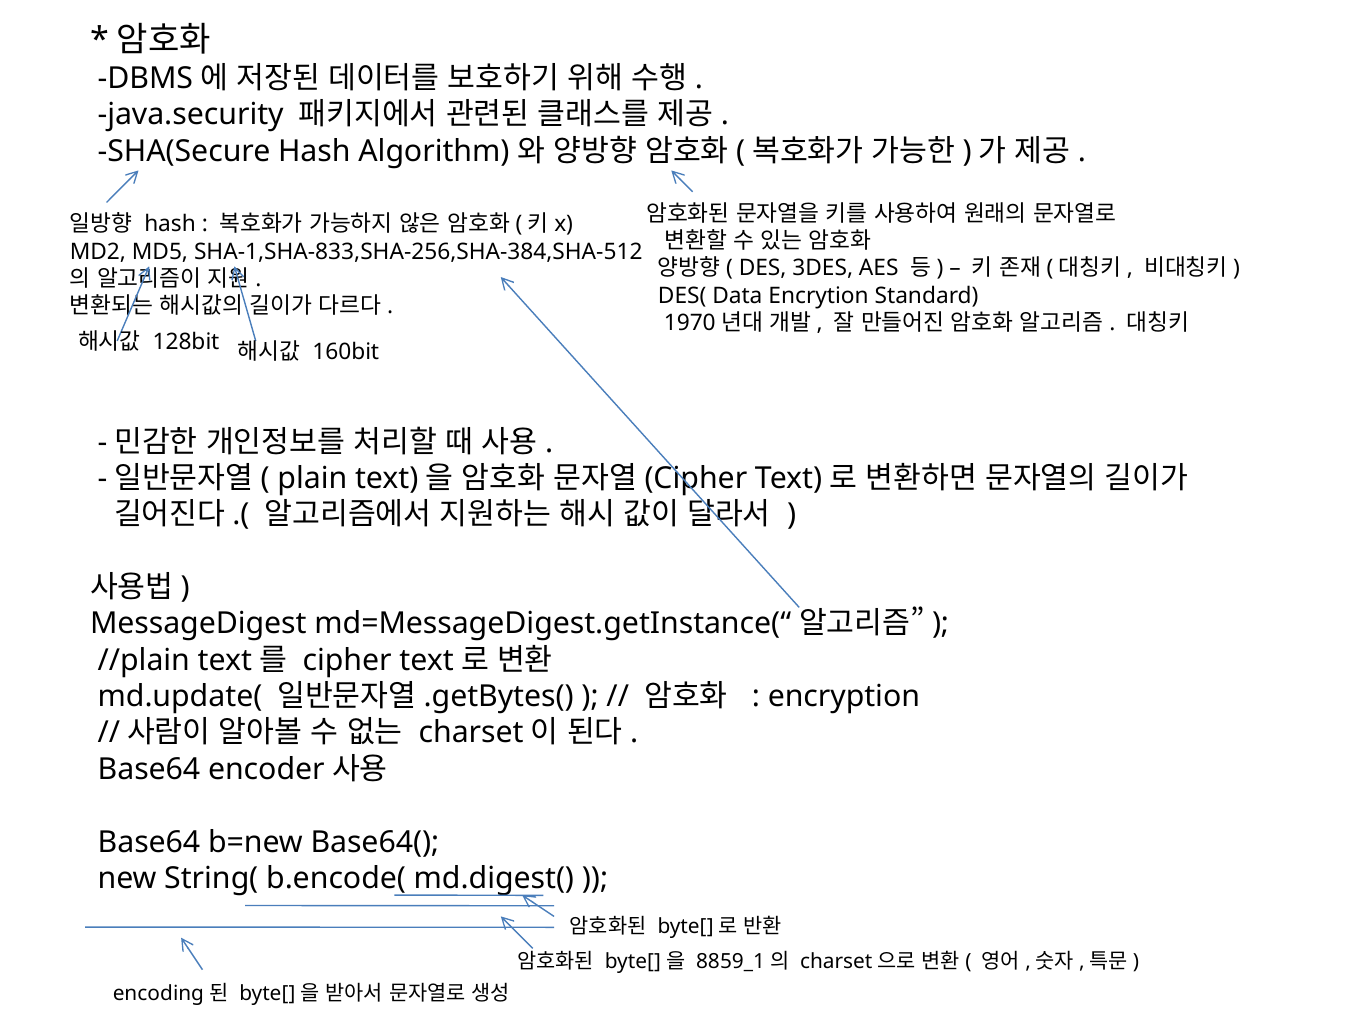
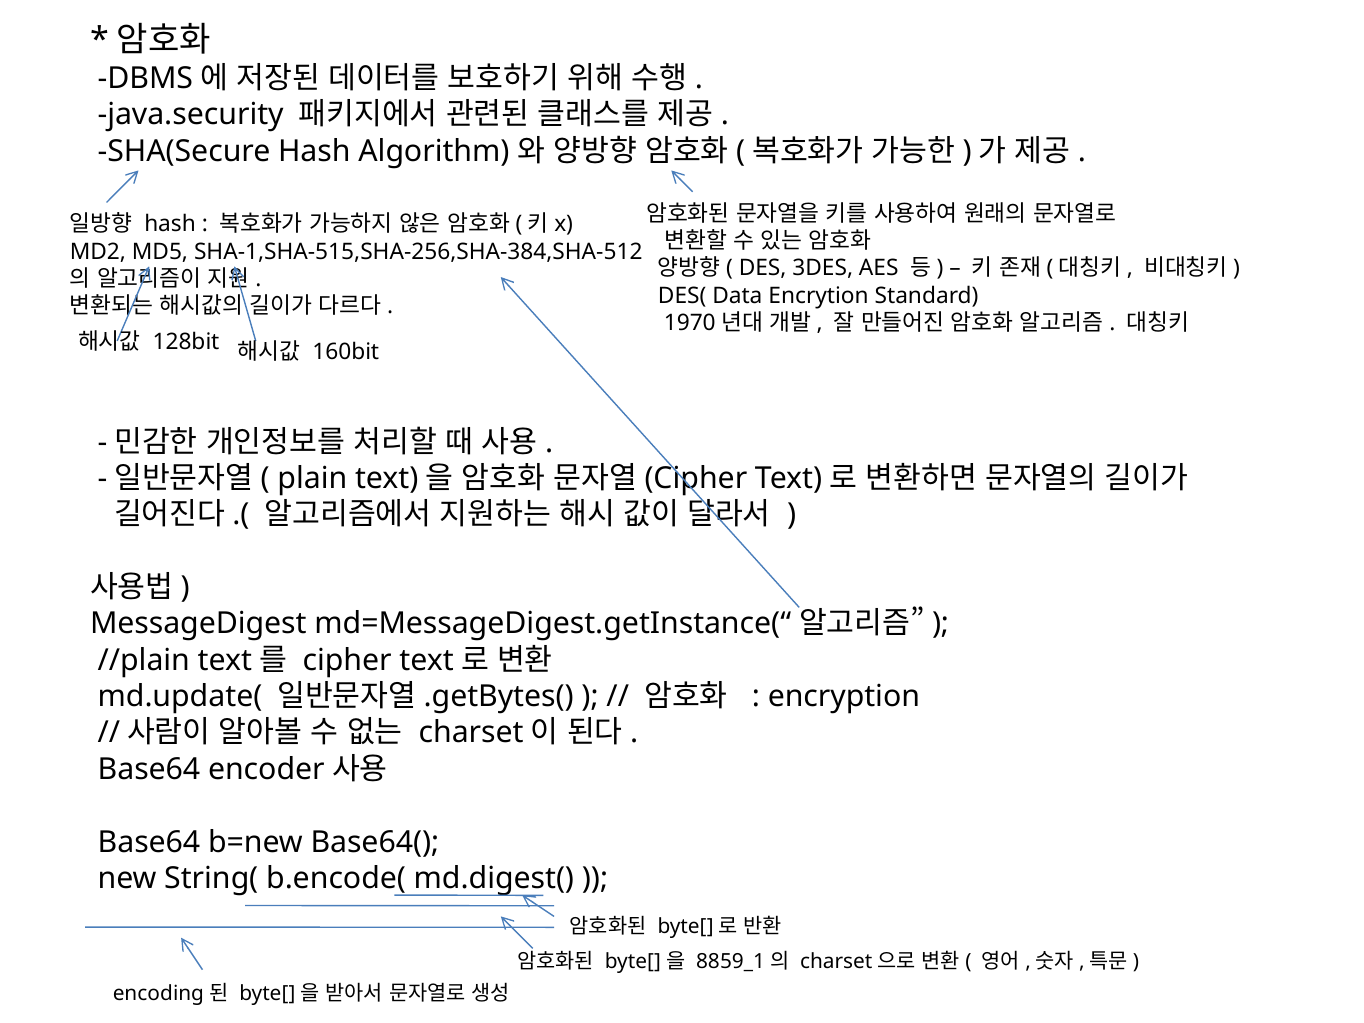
SHA-1,SHA-833,SHA-256,SHA-384,SHA-512: SHA-1,SHA-833,SHA-256,SHA-384,SHA-512 -> SHA-1,SHA-515,SHA-256,SHA-384,SHA-512
